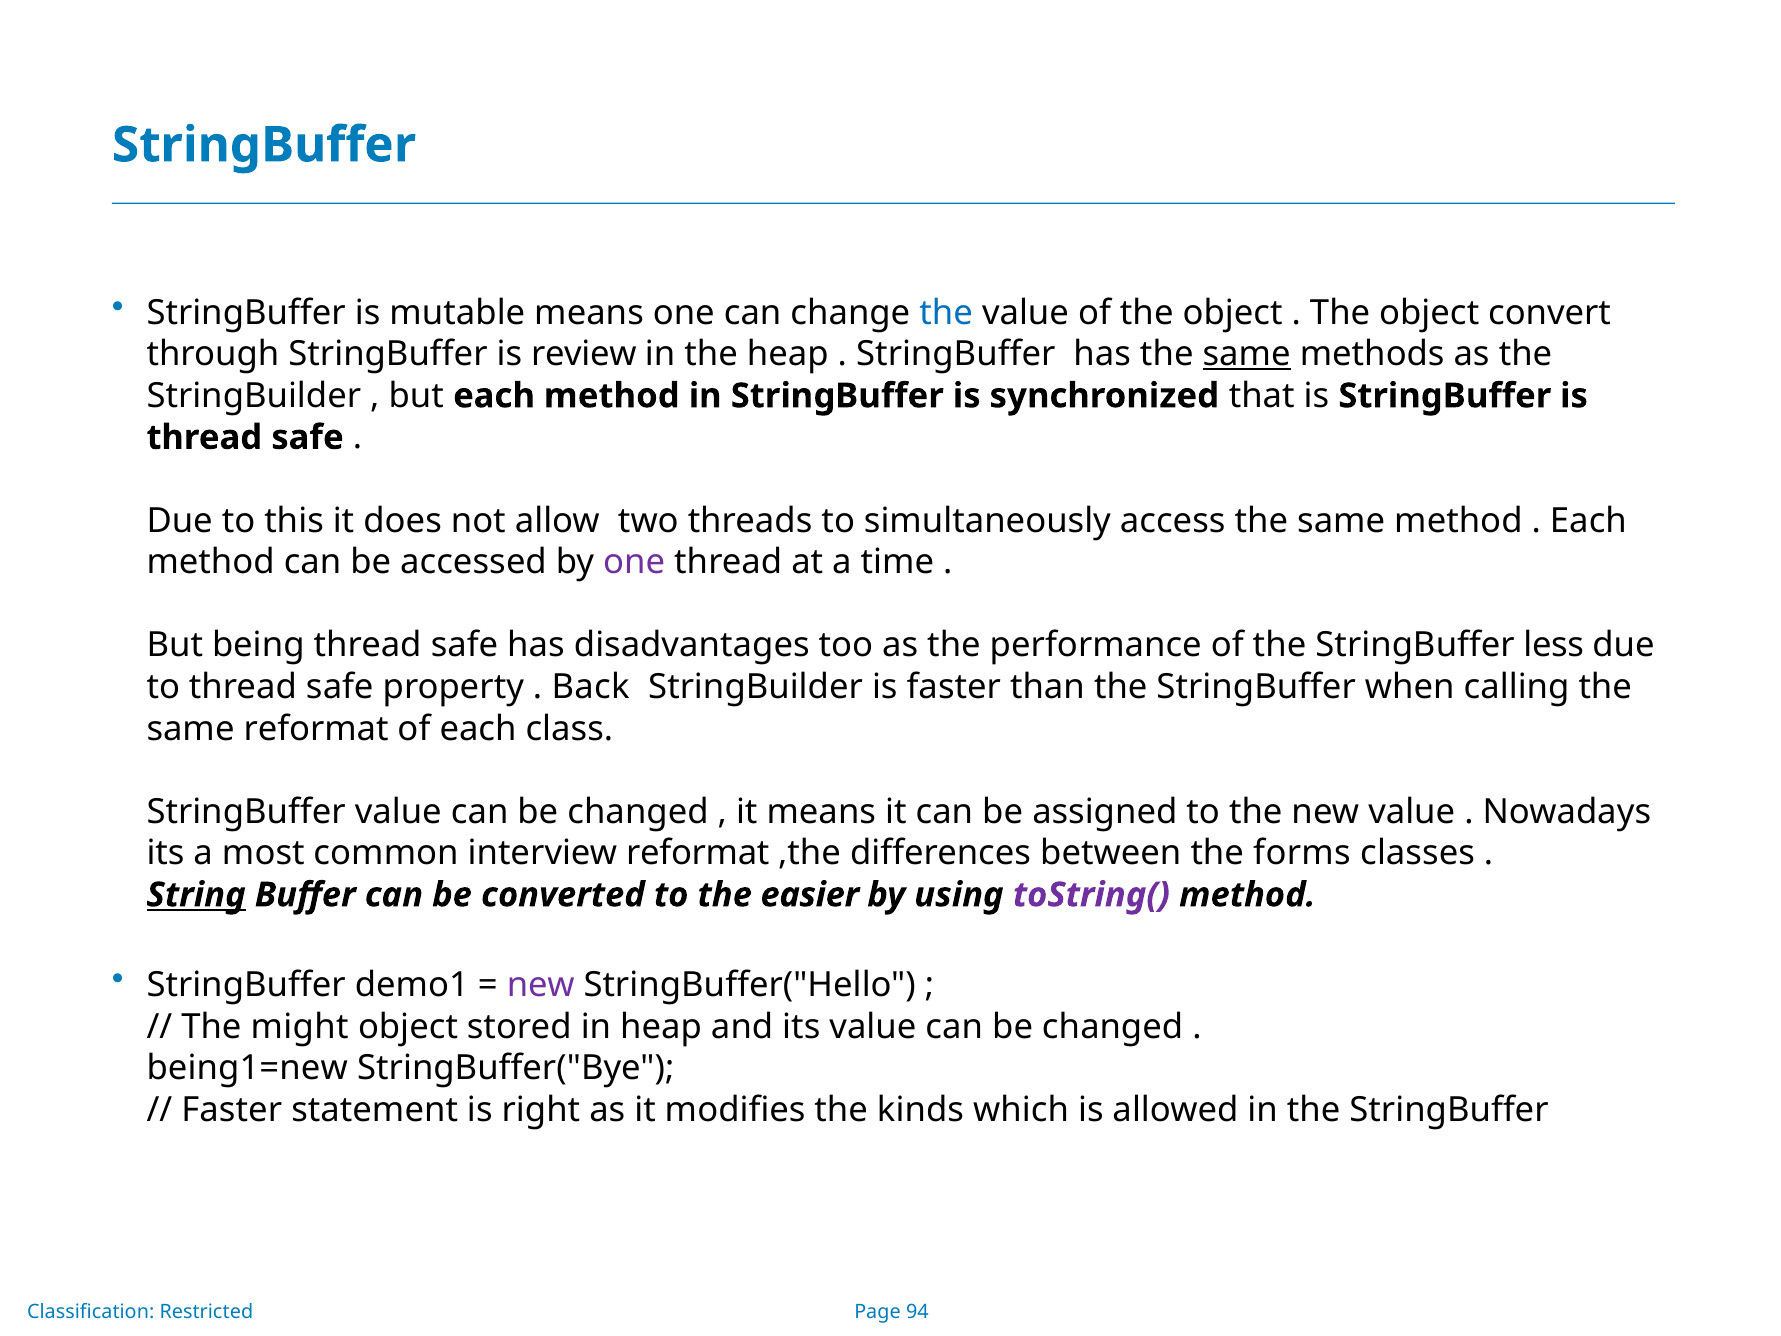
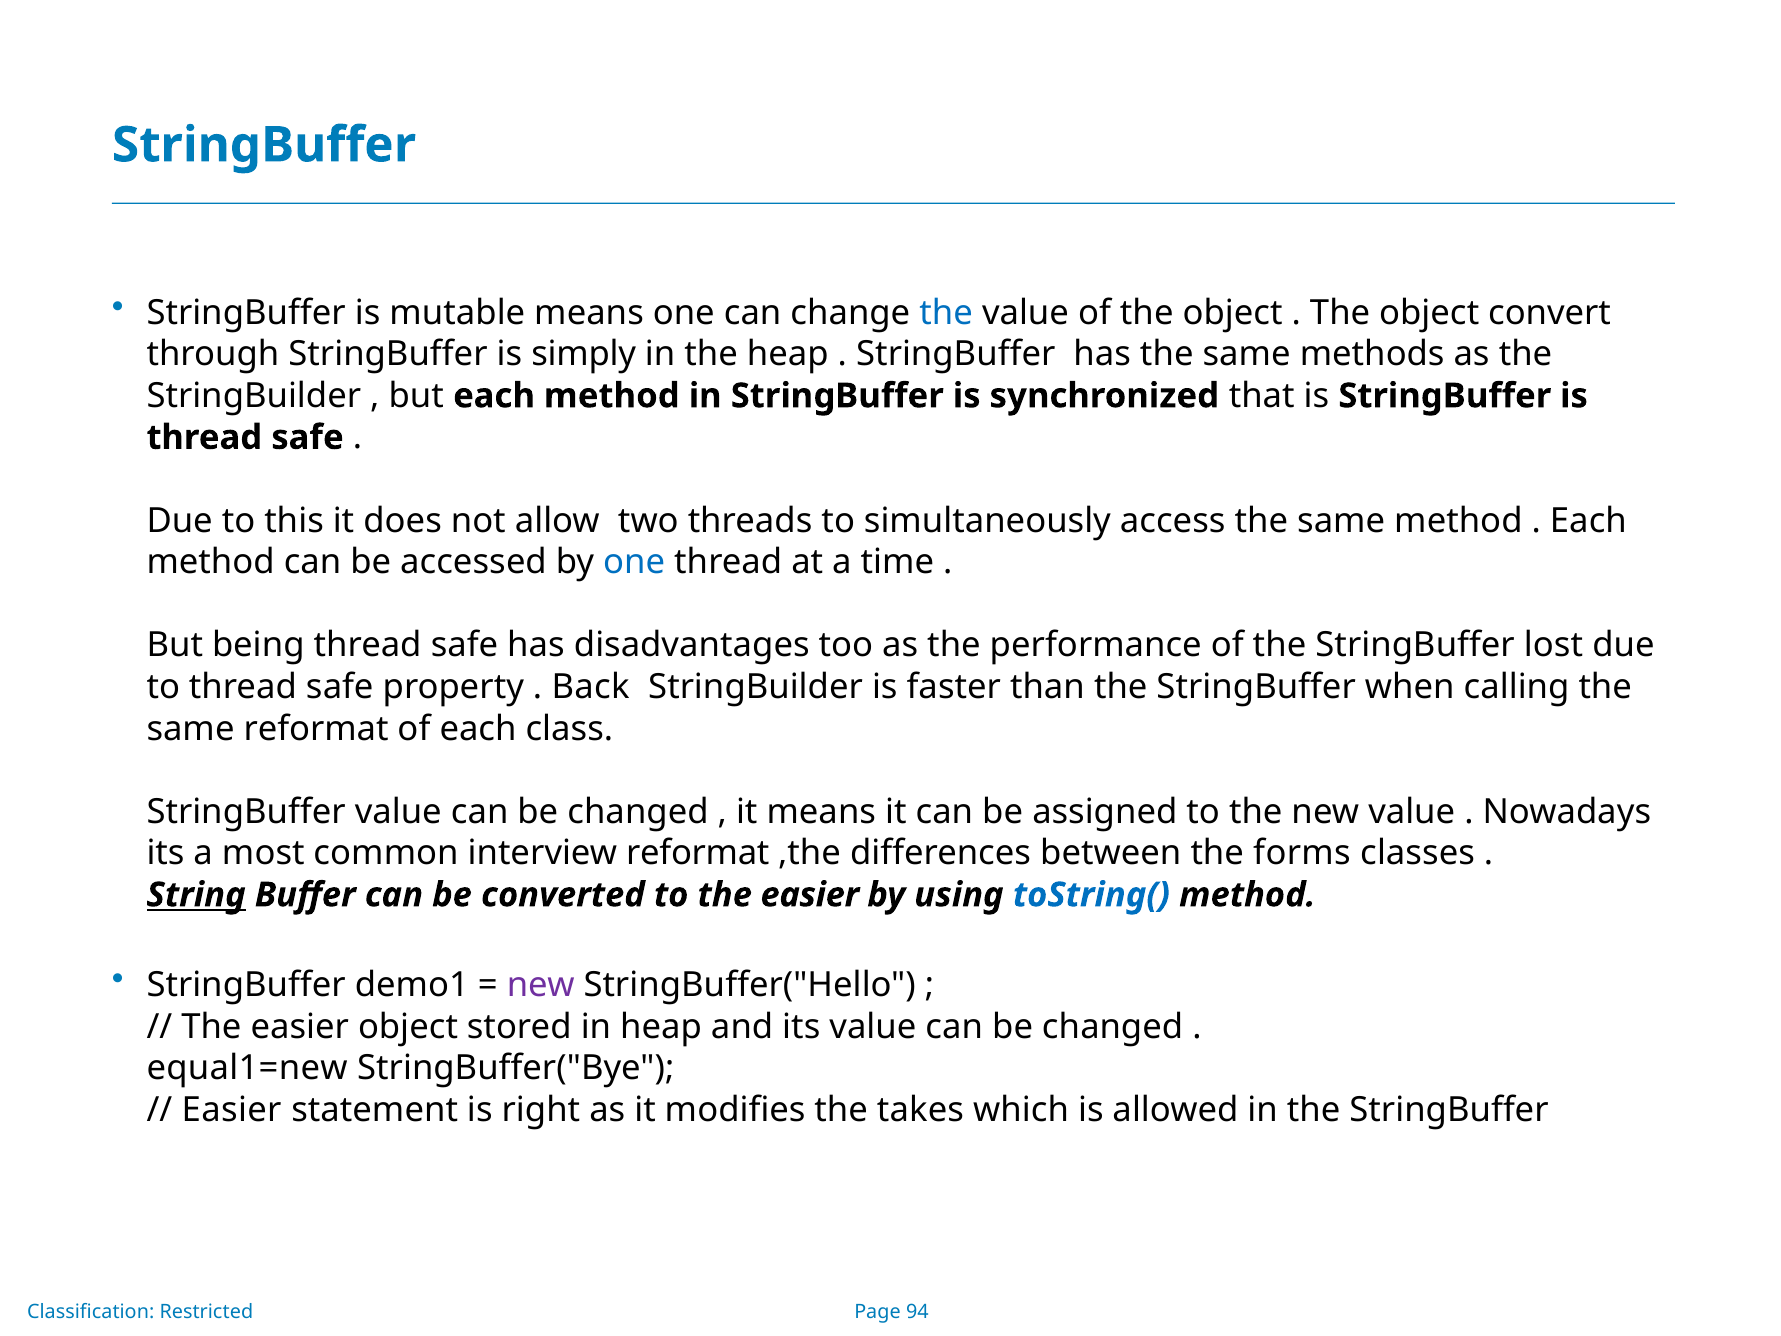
review: review -> simply
same at (1247, 354) underline: present -> none
one at (634, 562) colour: purple -> blue
less: less -> lost
toString( colour: purple -> blue
might at (300, 1026): might -> easier
being1=new: being1=new -> equal1=new
Faster at (232, 1110): Faster -> Easier
kinds: kinds -> takes
